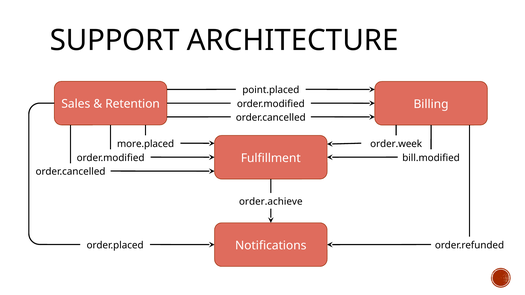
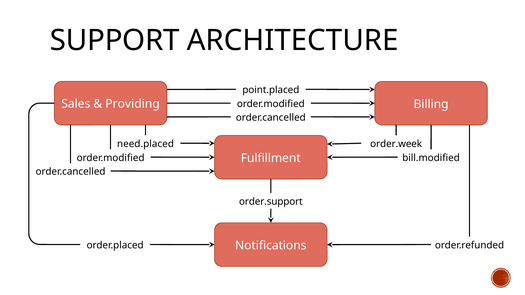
Retention: Retention -> Providing
more.placed: more.placed -> need.placed
order.achieve: order.achieve -> order.support
